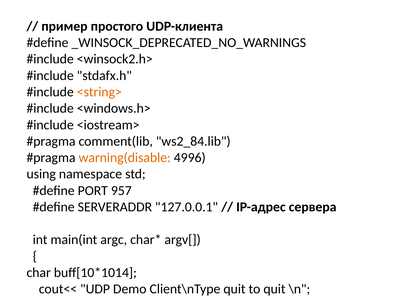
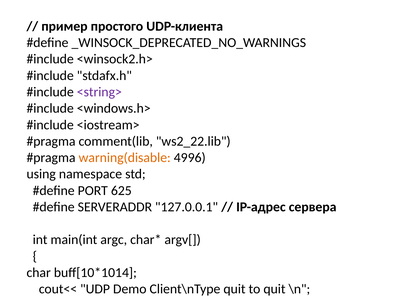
<string> colour: orange -> purple
ws2_84.lib: ws2_84.lib -> ws2_22.lib
957: 957 -> 625
